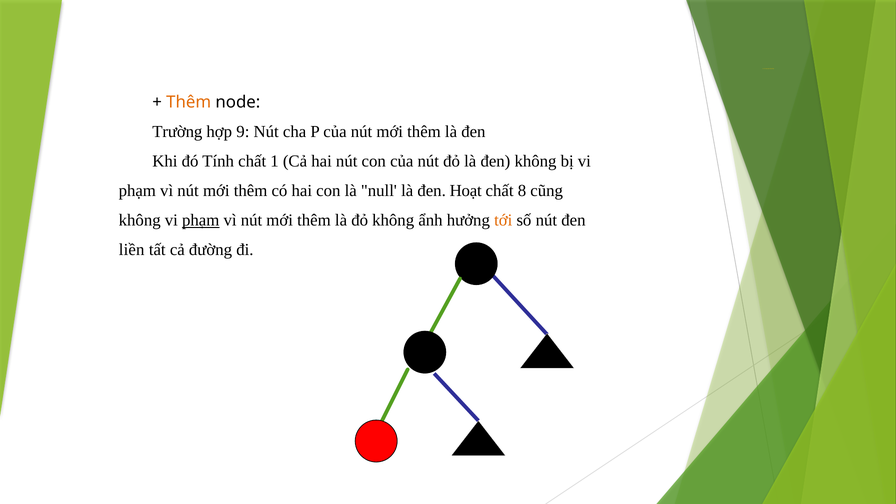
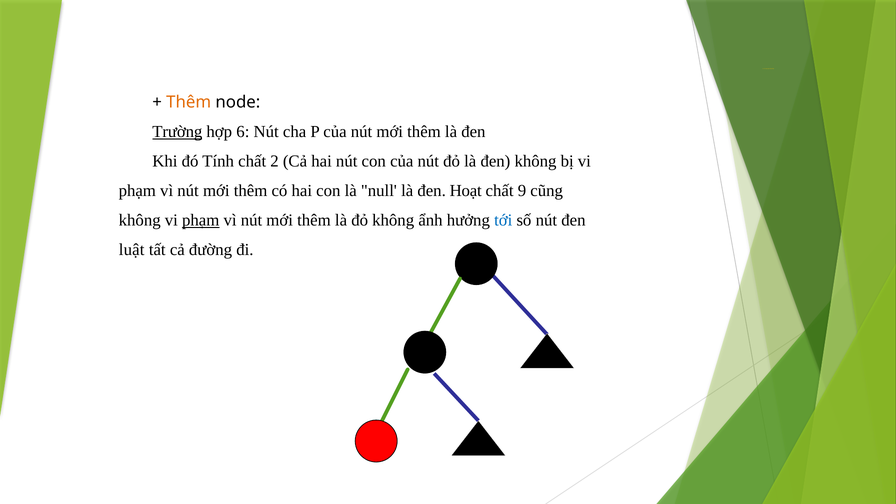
Trường underline: none -> present
9: 9 -> 6
1: 1 -> 2
8: 8 -> 9
tới colour: orange -> blue
liền: liền -> luật
